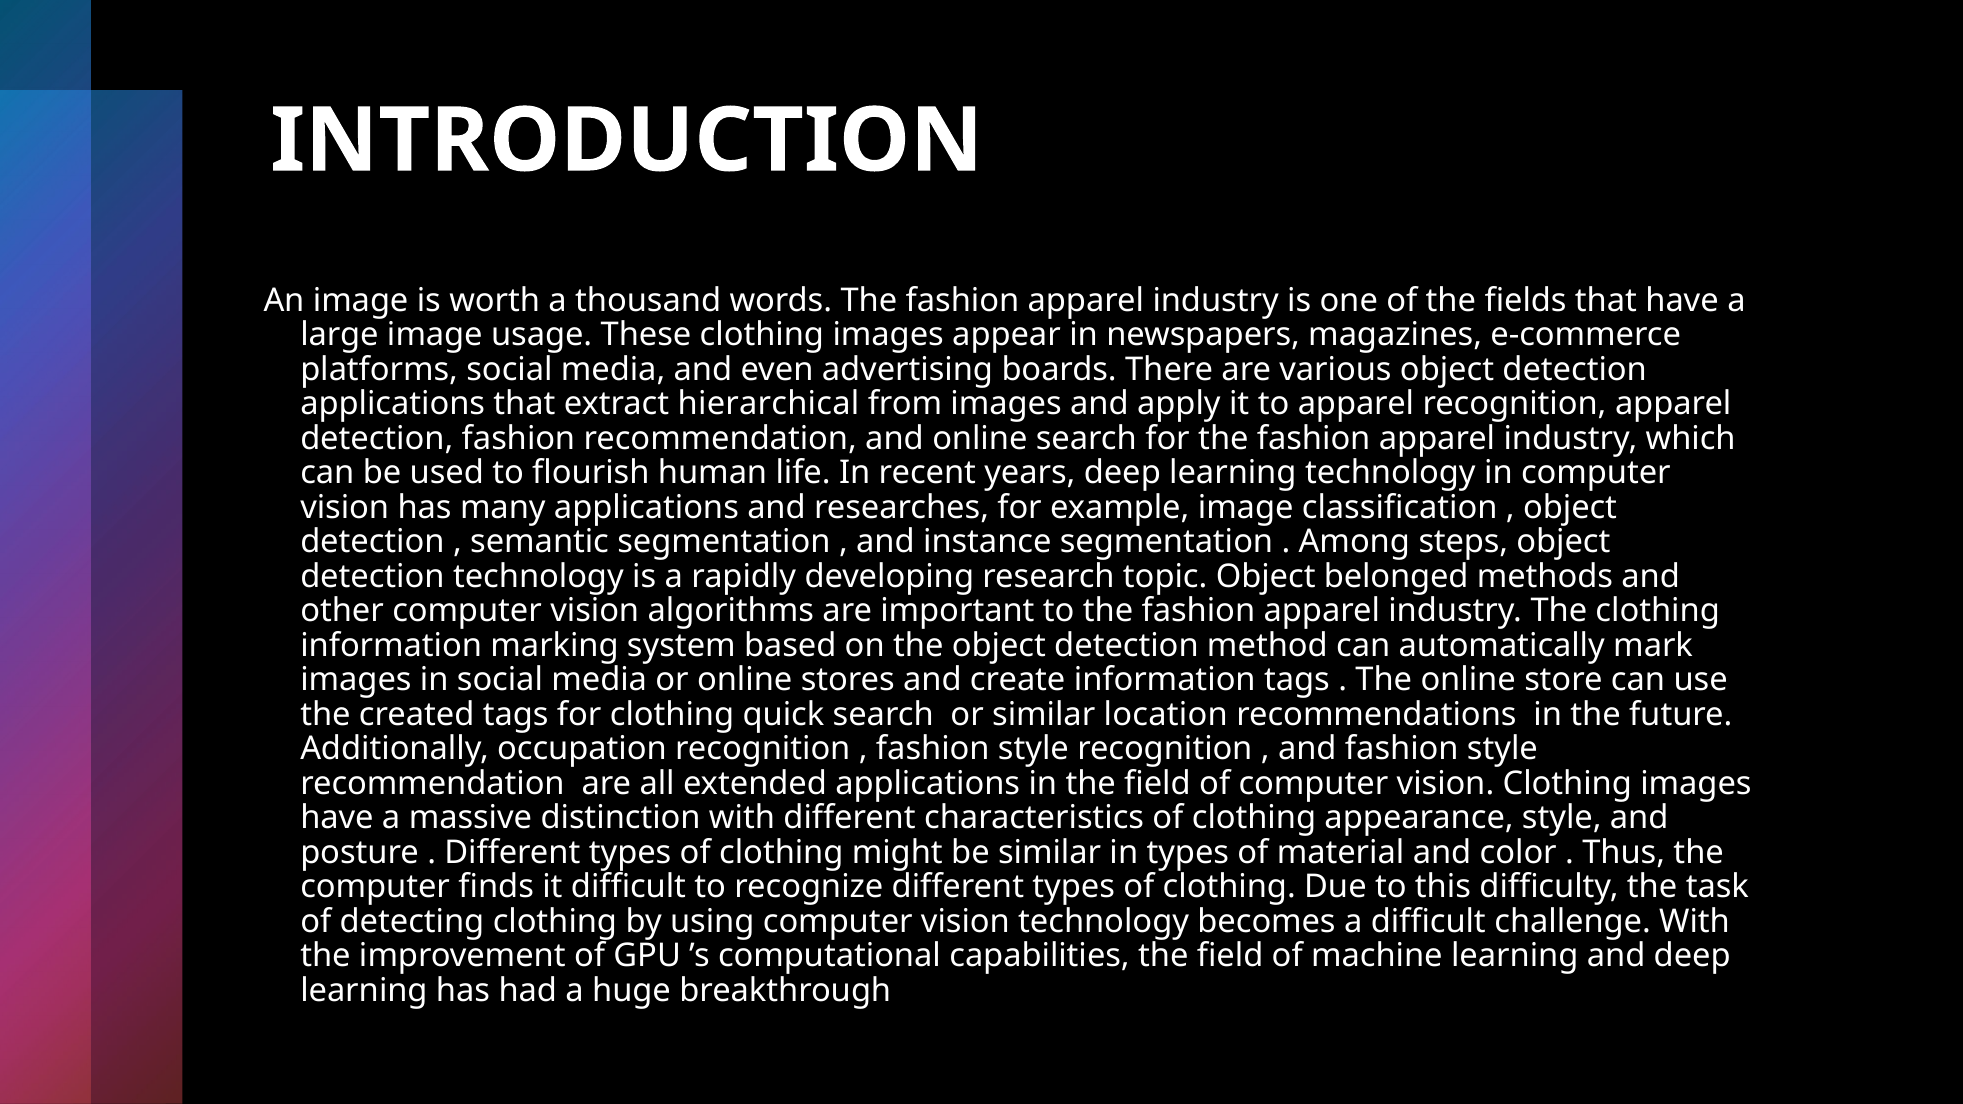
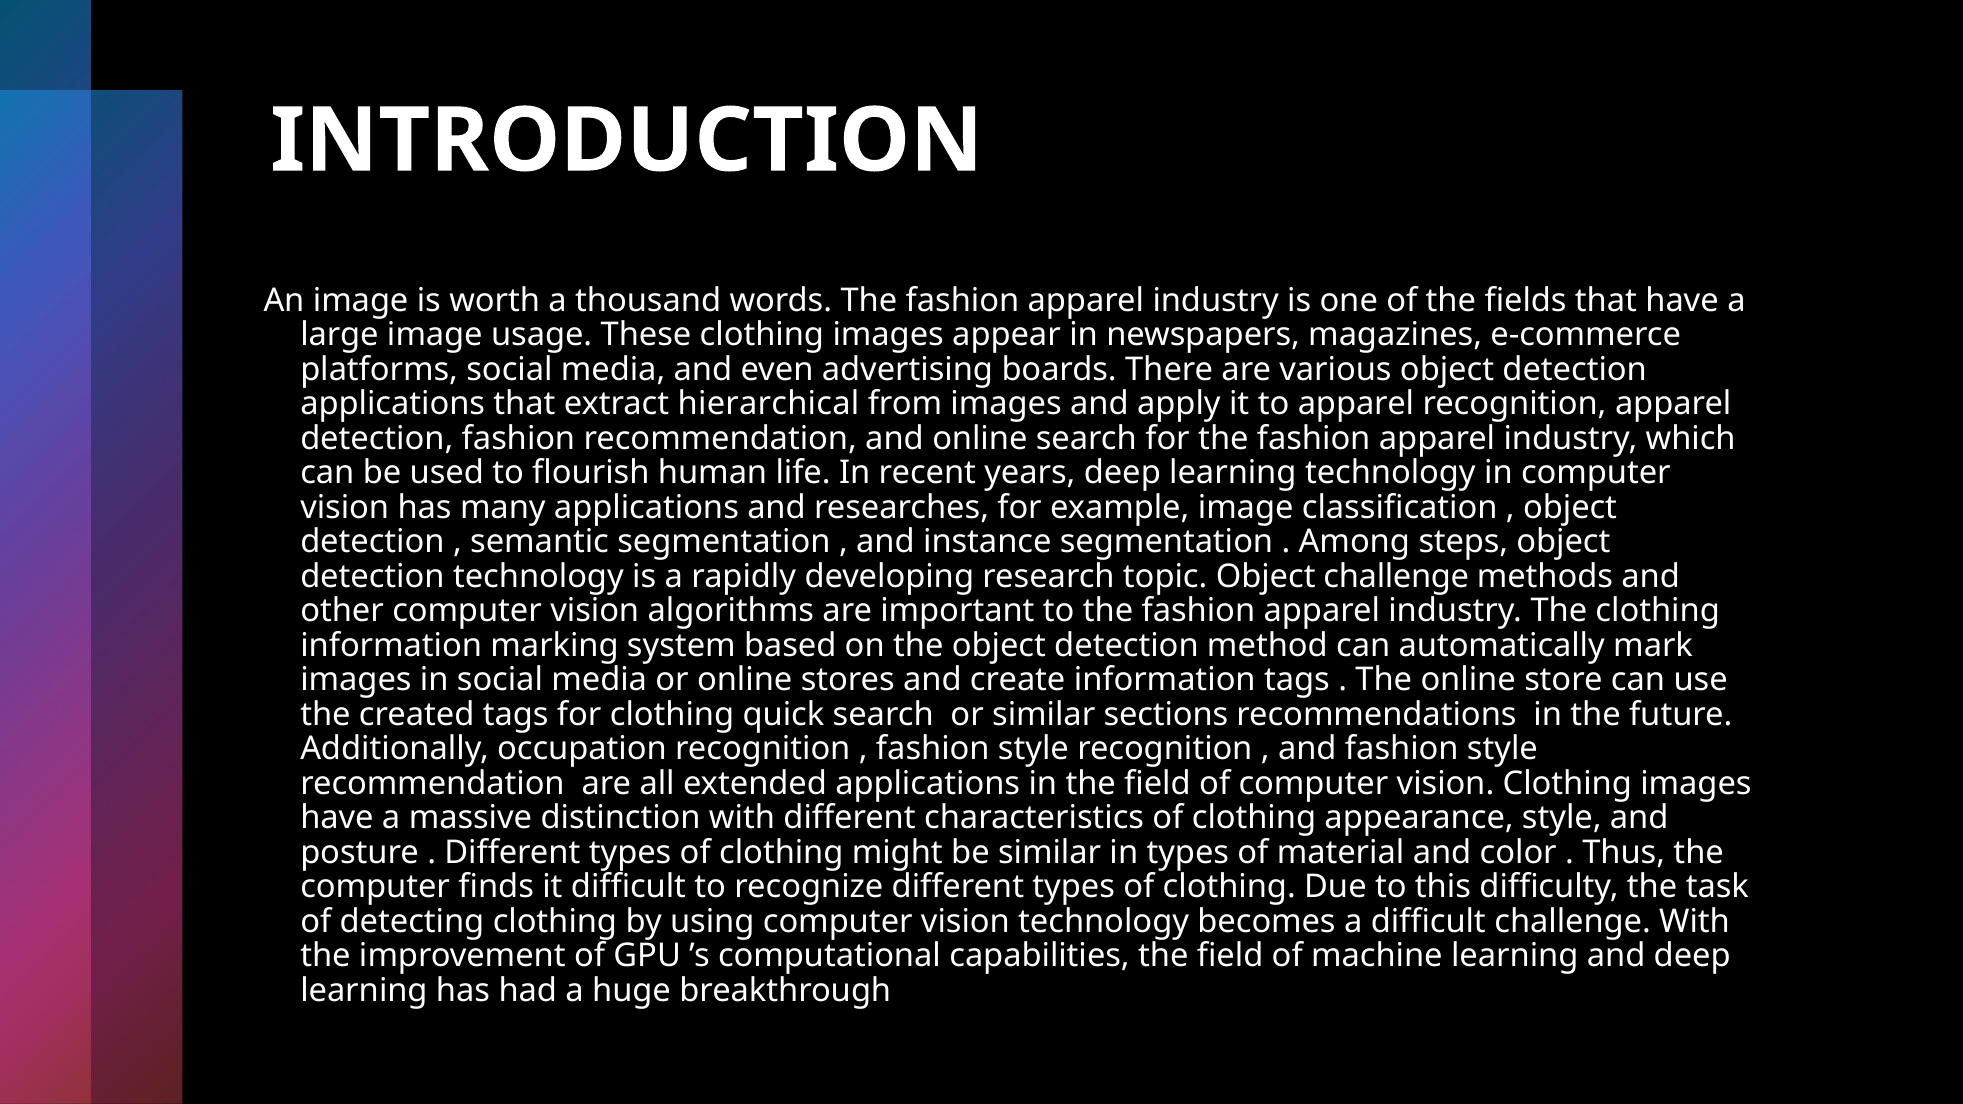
Object belonged: belonged -> challenge
location: location -> sections
